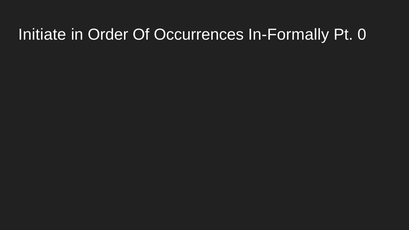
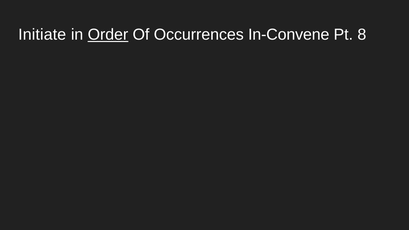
Order underline: none -> present
In-Formally: In-Formally -> In-Convene
0: 0 -> 8
